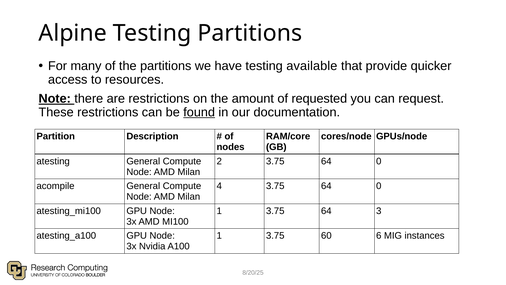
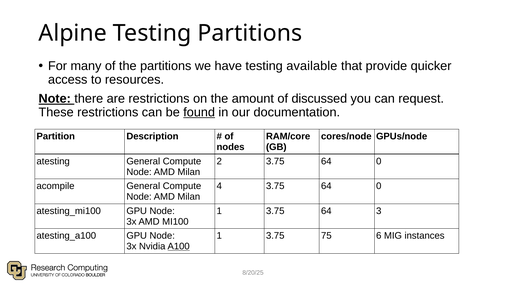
requested: requested -> discussed
60: 60 -> 75
A100 underline: none -> present
